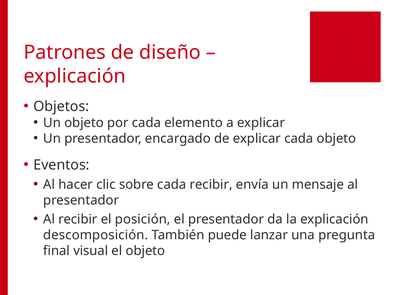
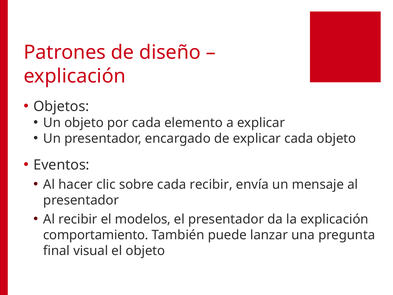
posición: posición -> modelos
descomposición: descomposición -> comportamiento
